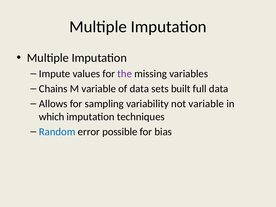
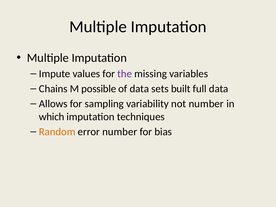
M variable: variable -> possible
not variable: variable -> number
Random colour: blue -> orange
error possible: possible -> number
